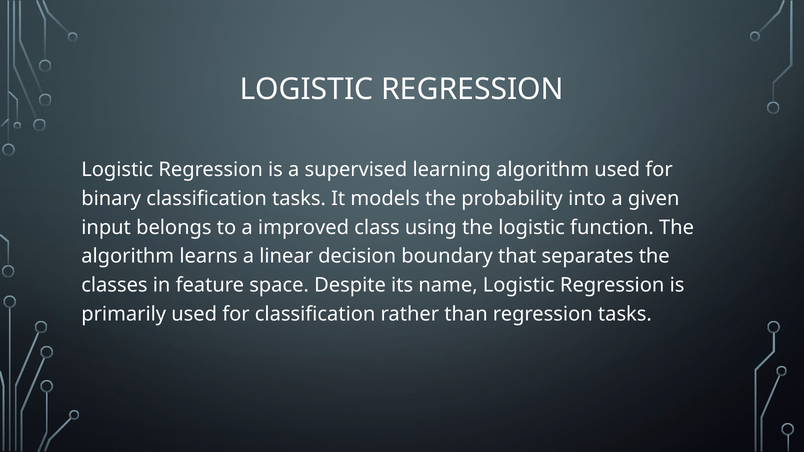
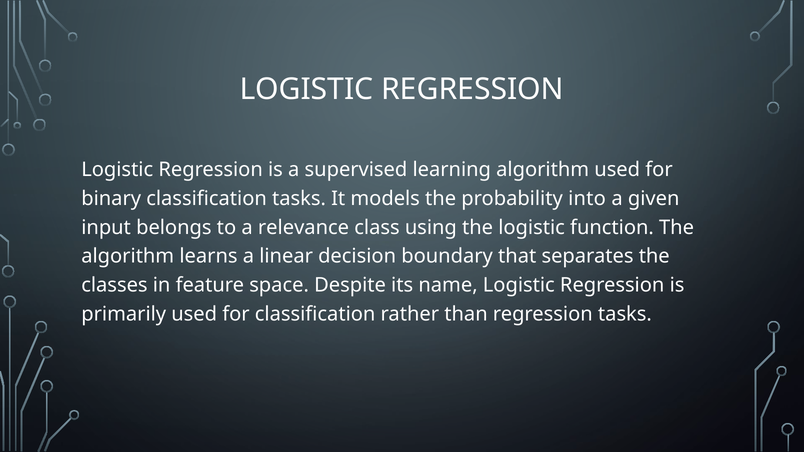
improved: improved -> relevance
